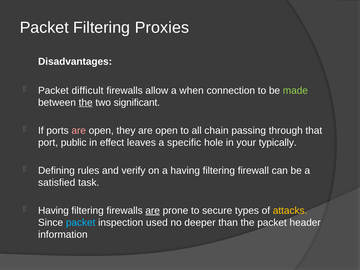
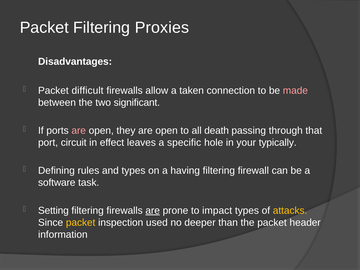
when: when -> taken
made colour: light green -> pink
the at (86, 103) underline: present -> none
chain: chain -> death
public: public -> circuit
and verify: verify -> types
satisfied: satisfied -> software
Having at (53, 211): Having -> Setting
secure: secure -> impact
packet at (81, 223) colour: light blue -> yellow
